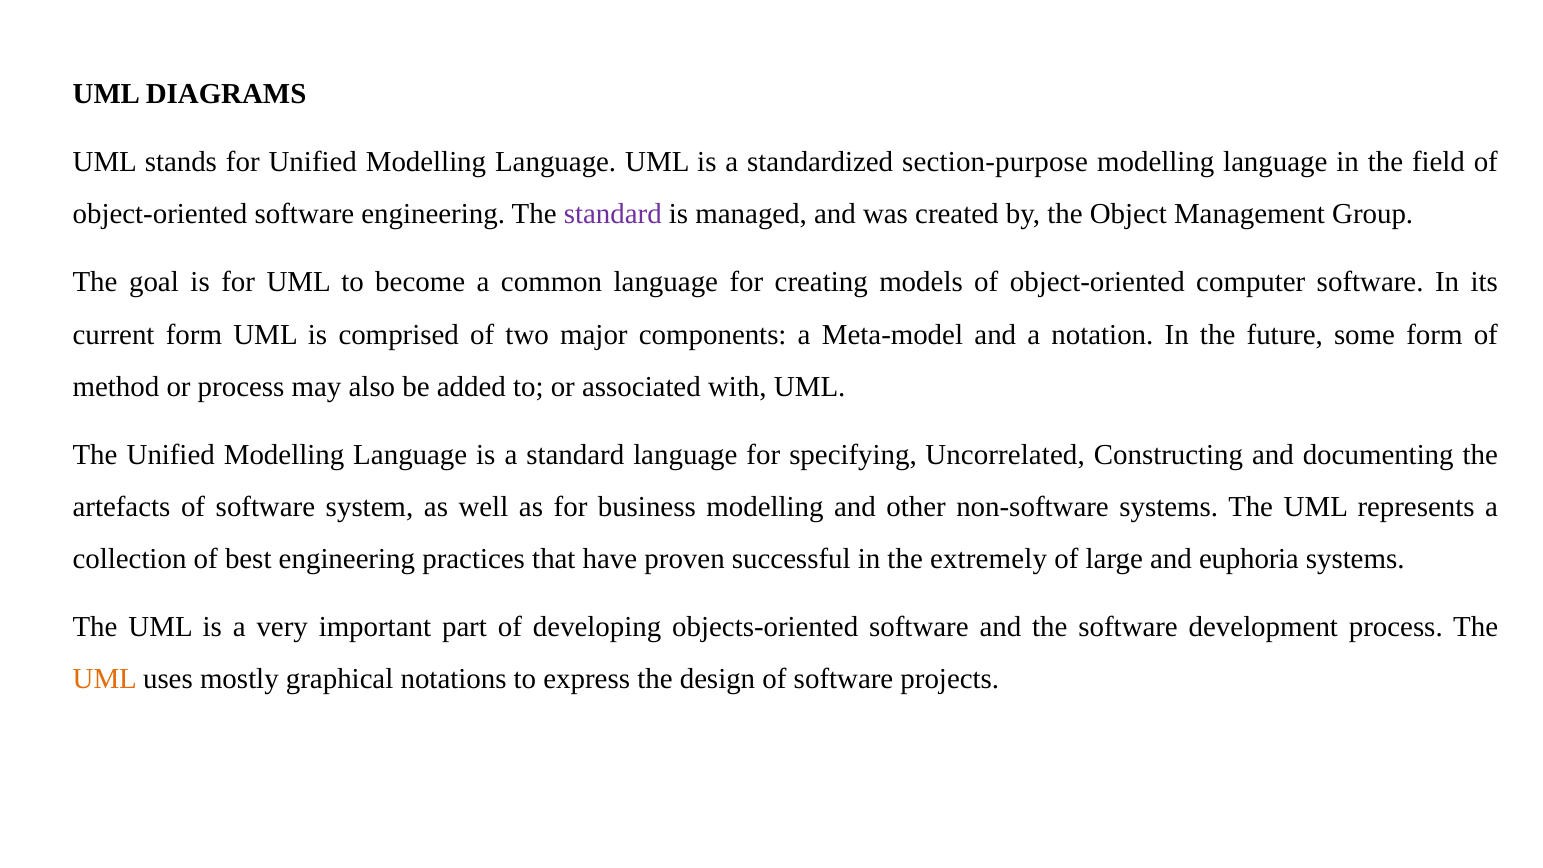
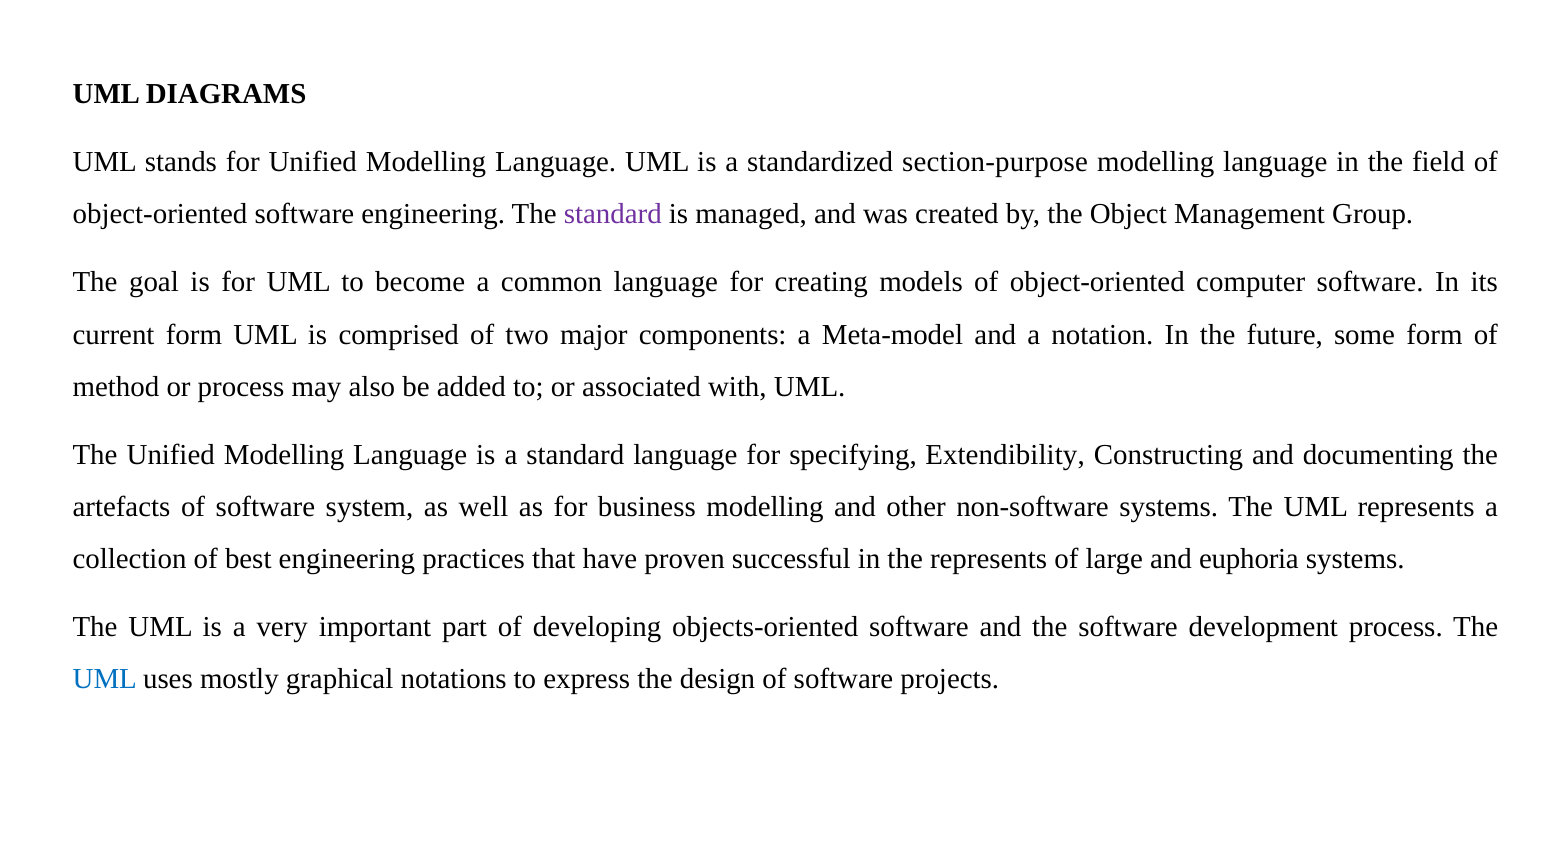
Uncorrelated: Uncorrelated -> Extendibility
the extremely: extremely -> represents
UML at (105, 679) colour: orange -> blue
